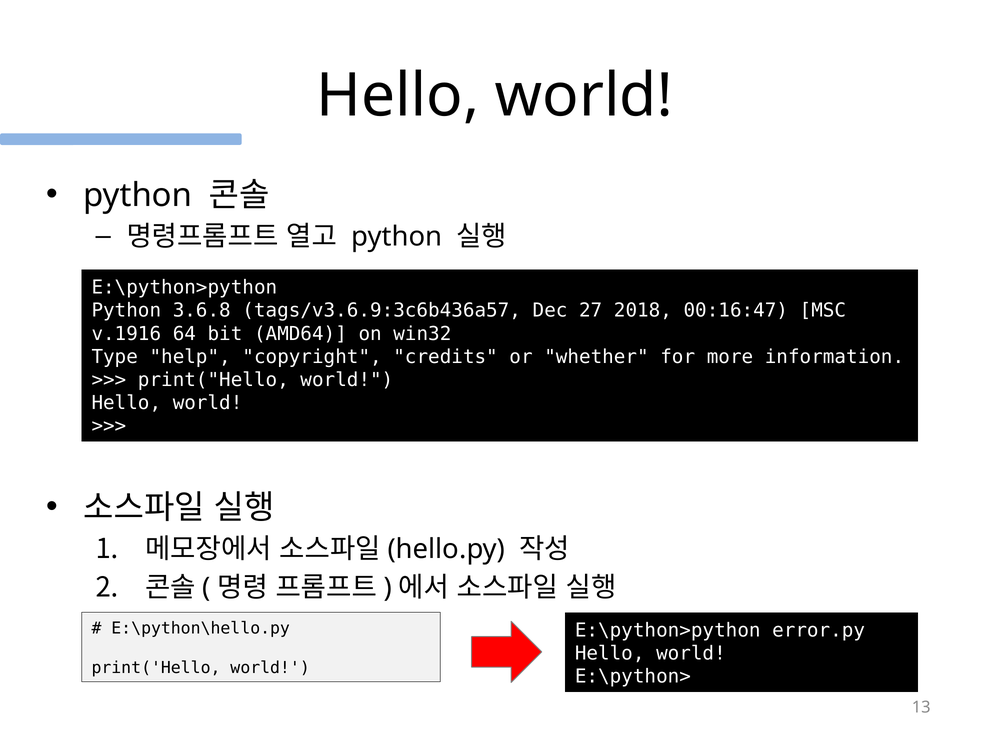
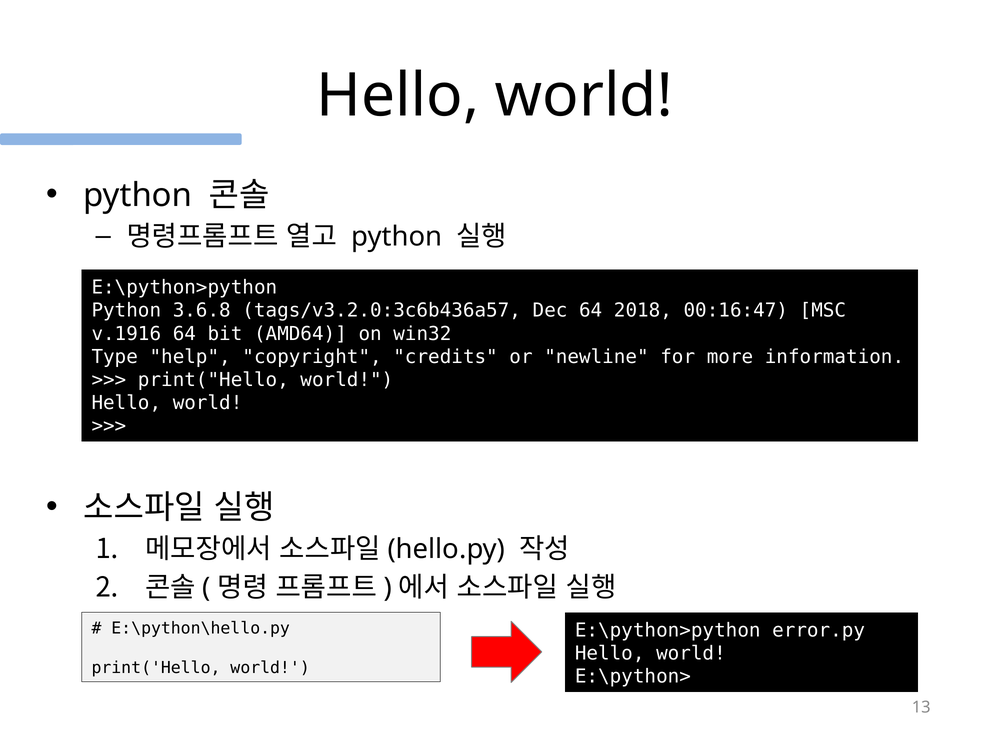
tags/v3.6.9:3c6b436a57: tags/v3.6.9:3c6b436a57 -> tags/v3.2.0:3c6b436a57
Dec 27: 27 -> 64
whether: whether -> newline
